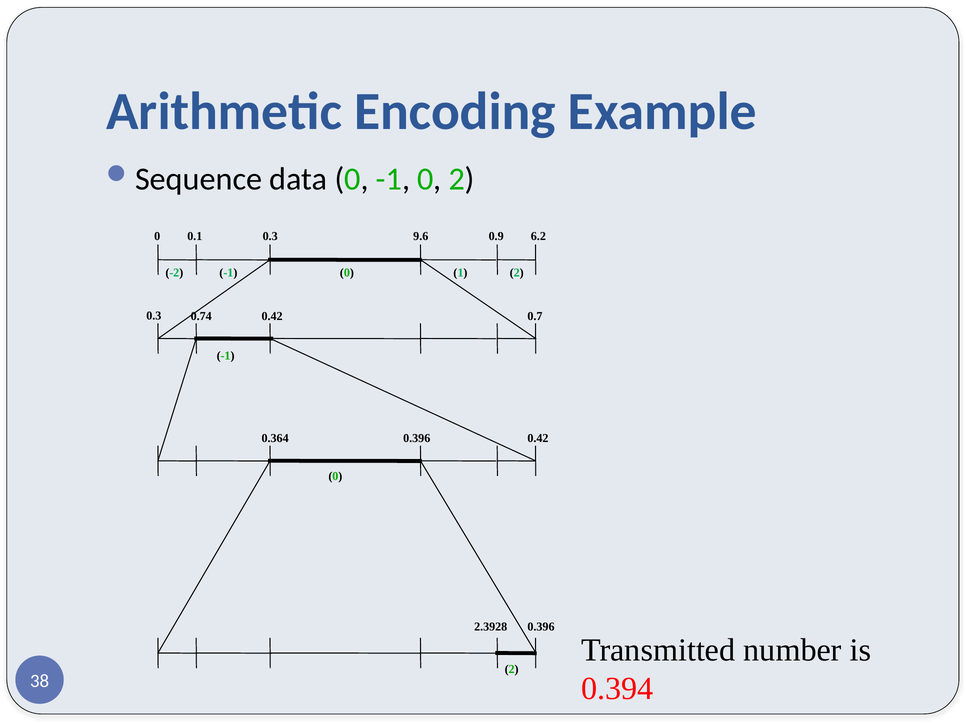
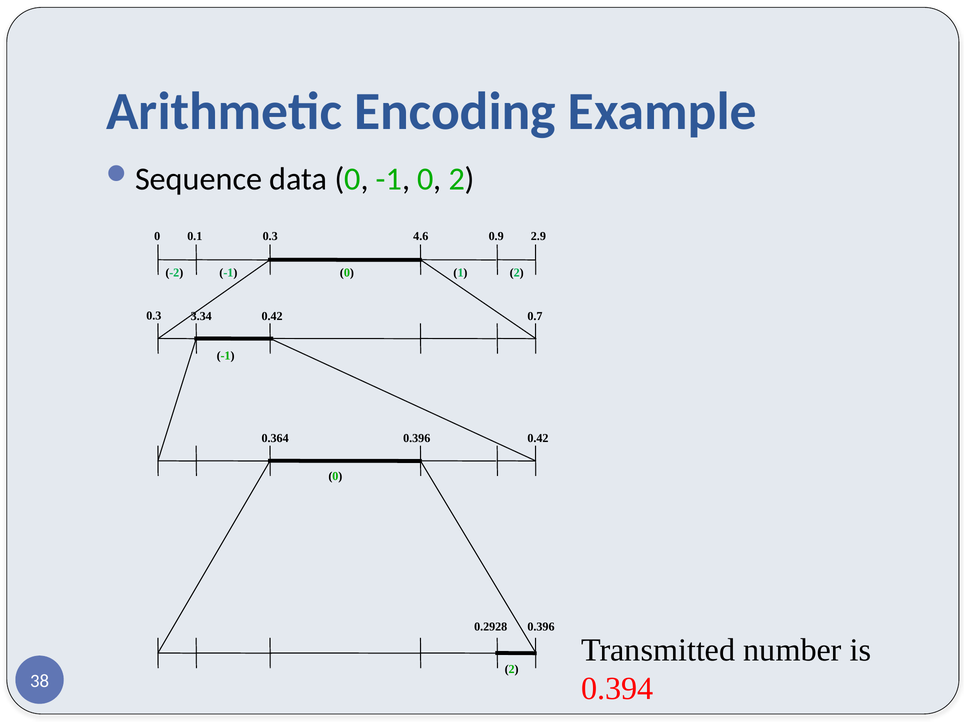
9.6: 9.6 -> 4.6
6.2: 6.2 -> 2.9
0.74: 0.74 -> 3.34
2.3928: 2.3928 -> 0.2928
